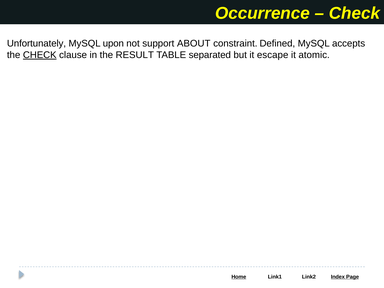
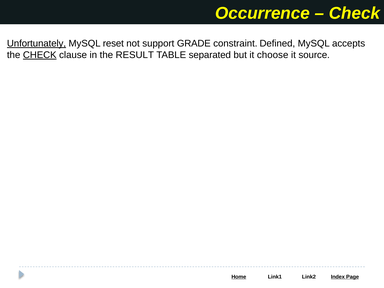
Unfortunately underline: none -> present
upon: upon -> reset
ABOUT: ABOUT -> GRADE
escape: escape -> choose
atomic: atomic -> source
